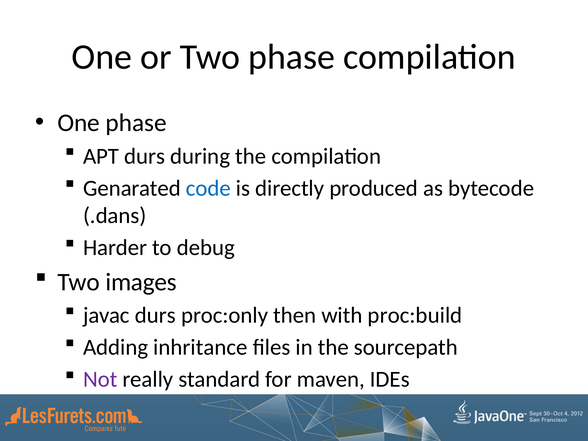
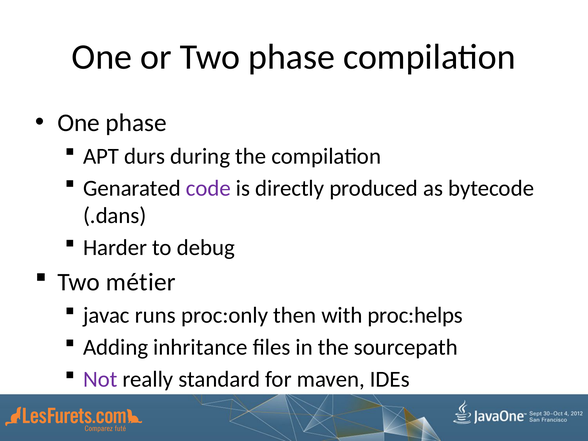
code colour: blue -> purple
images: images -> métier
javac durs: durs -> runs
proc:build: proc:build -> proc:helps
